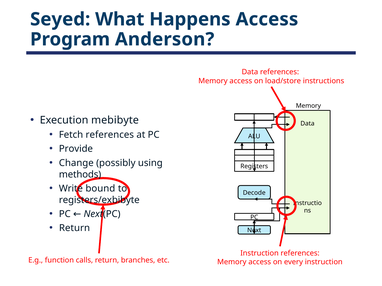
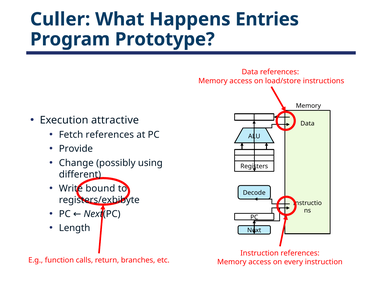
Seyed: Seyed -> Culler
Happens Access: Access -> Entries
Anderson: Anderson -> Prototype
mebibyte: mebibyte -> attractive
methods: methods -> different
Return at (75, 228): Return -> Length
